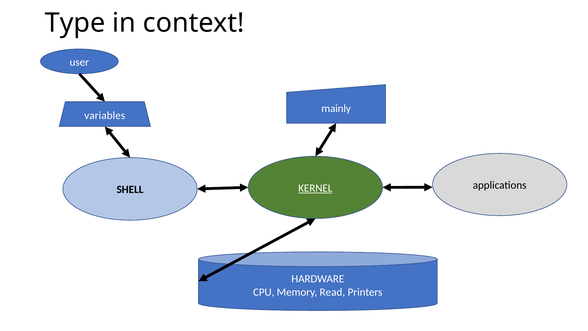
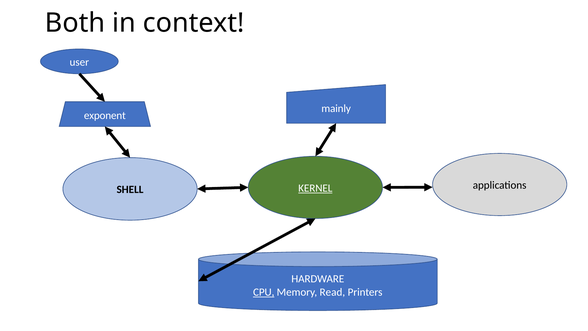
Type: Type -> Both
variables: variables -> exponent
CPU underline: none -> present
